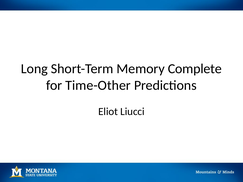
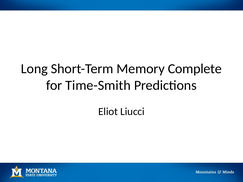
Time-Other: Time-Other -> Time-Smith
